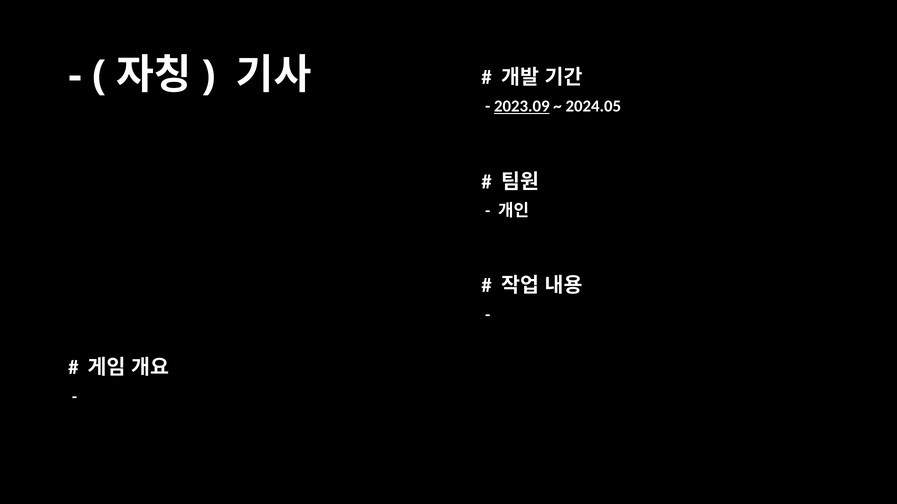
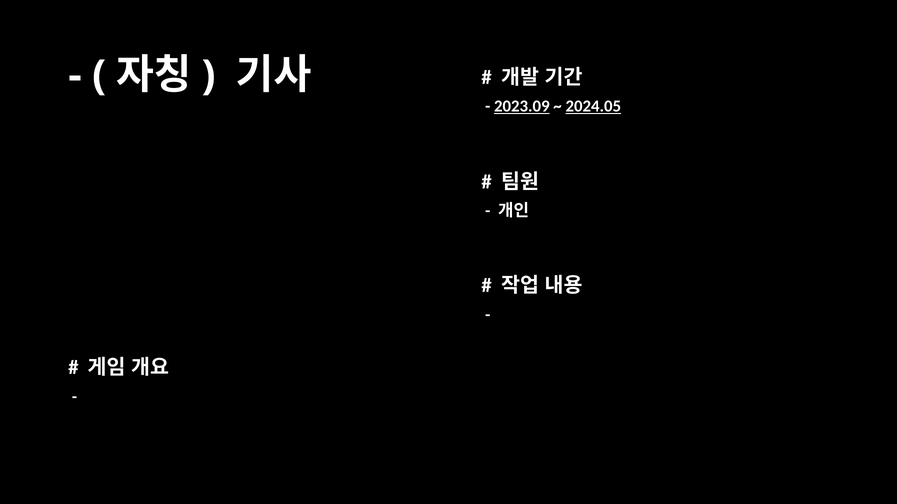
2024.05 underline: none -> present
